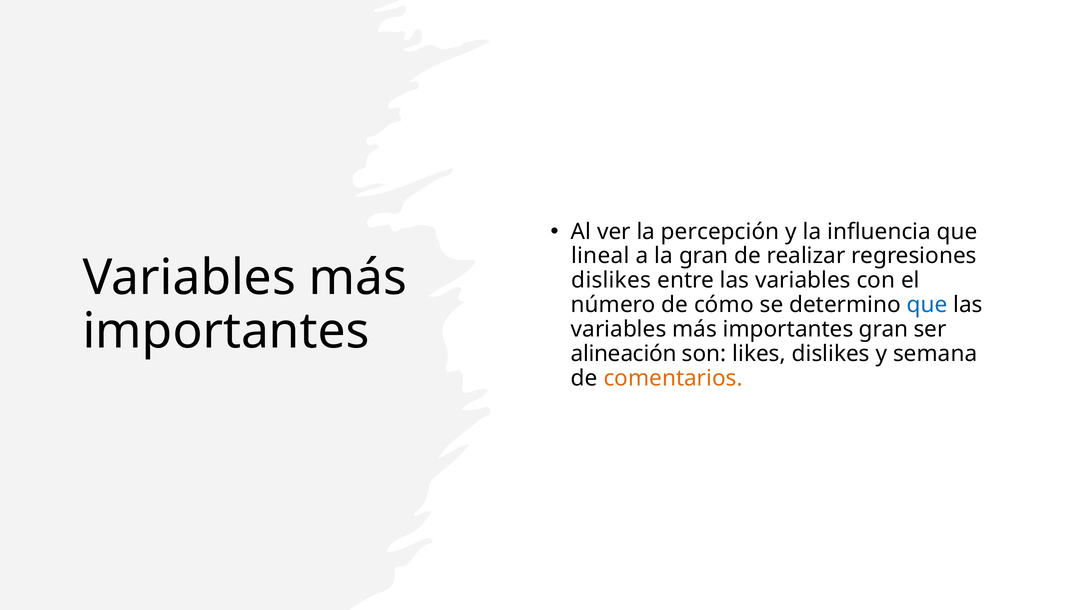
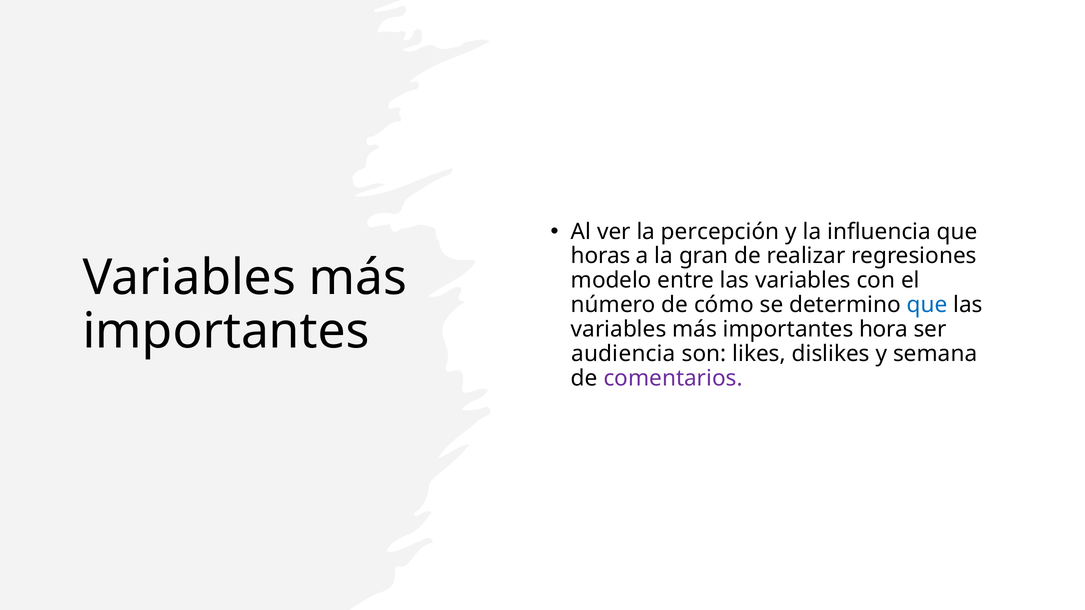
lineal: lineal -> horas
dislikes at (611, 281): dislikes -> modelo
importantes gran: gran -> hora
alineación: alineación -> audiencia
comentarios colour: orange -> purple
